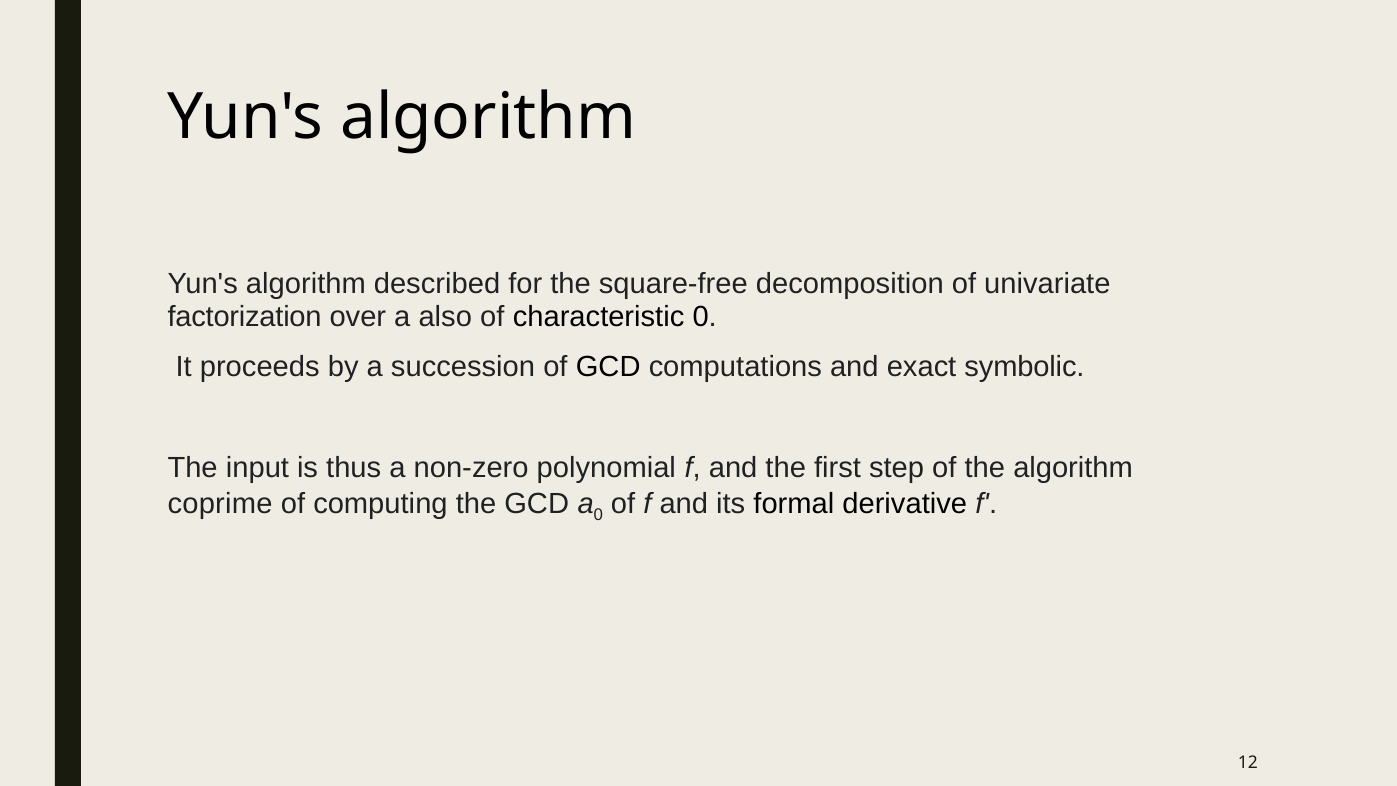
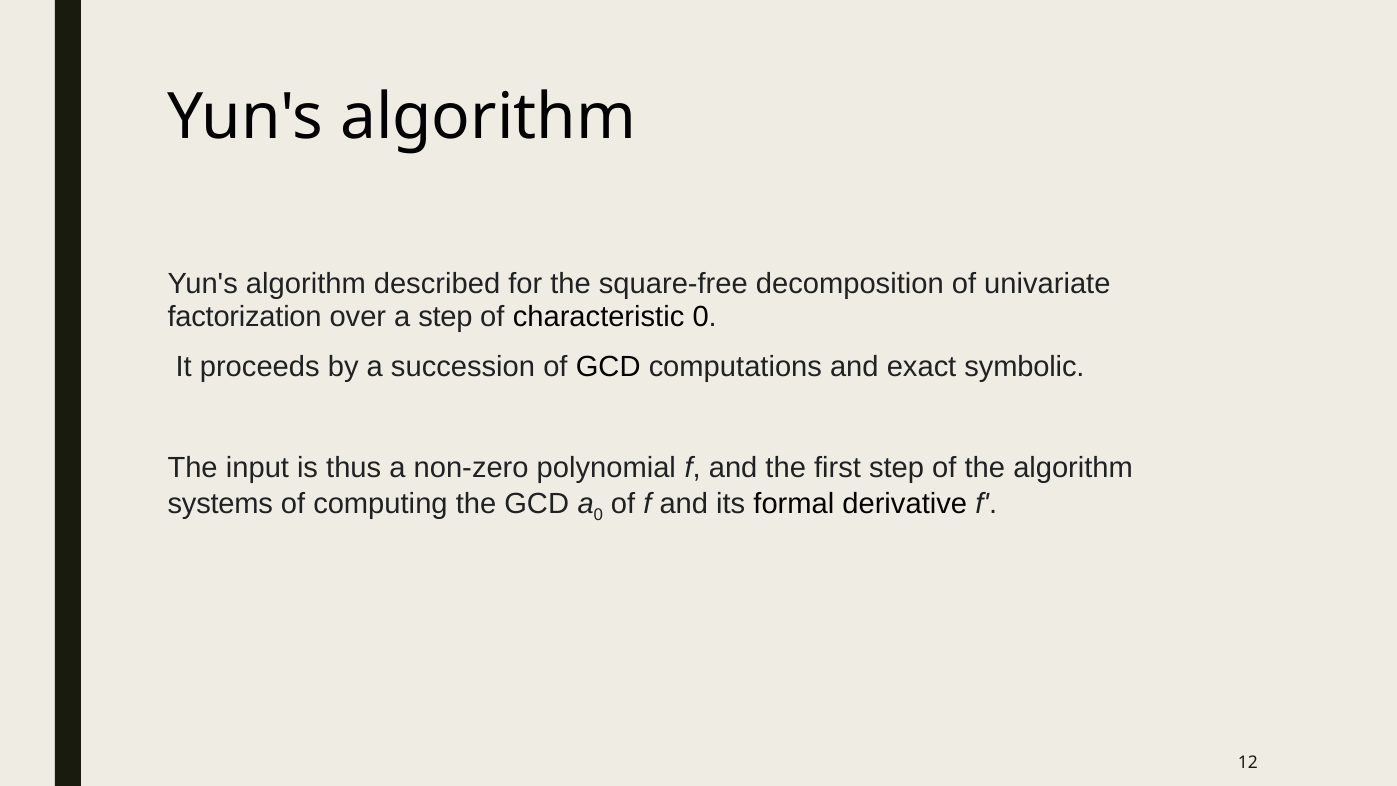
a also: also -> step
coprime: coprime -> systems
